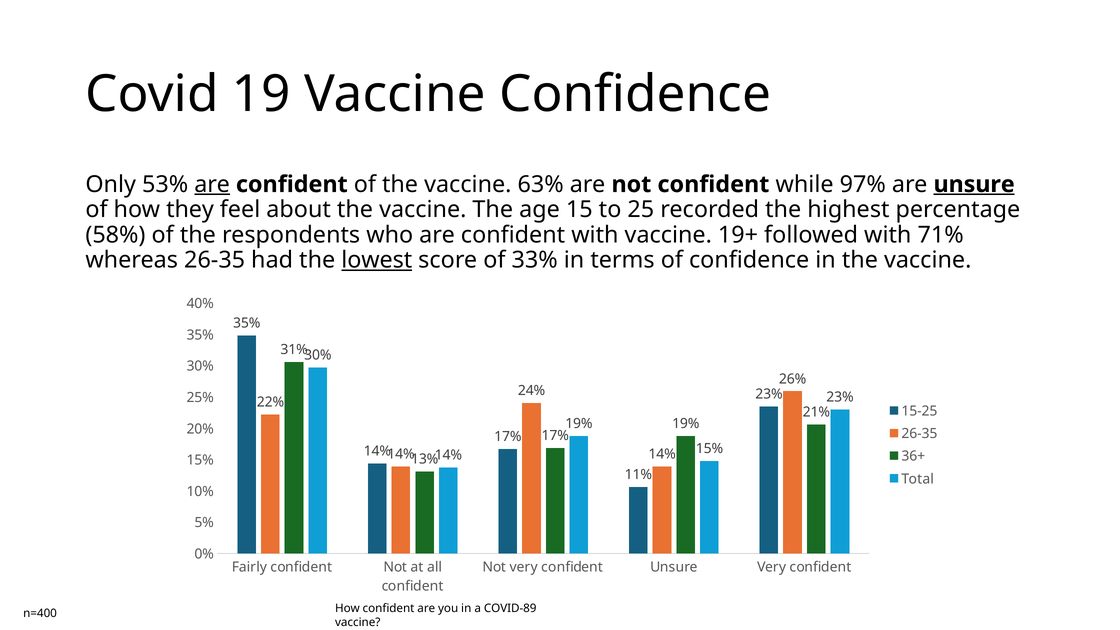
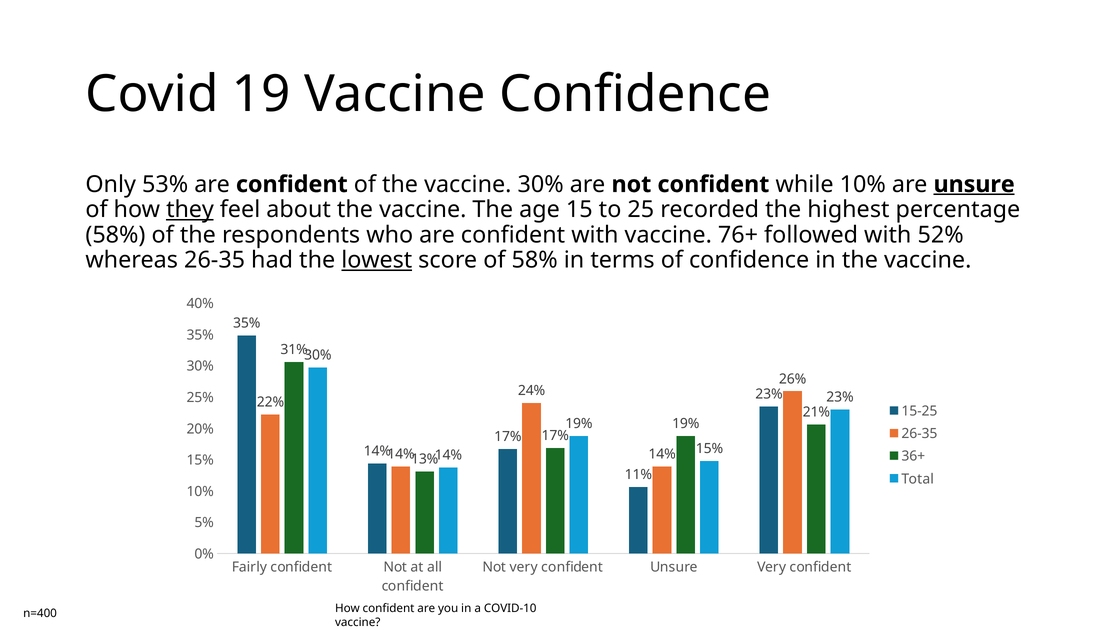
are at (212, 184) underline: present -> none
vaccine 63%: 63% -> 30%
while 97%: 97% -> 10%
they underline: none -> present
19+: 19+ -> 76+
71%: 71% -> 52%
of 33%: 33% -> 58%
COVID-89: COVID-89 -> COVID-10
